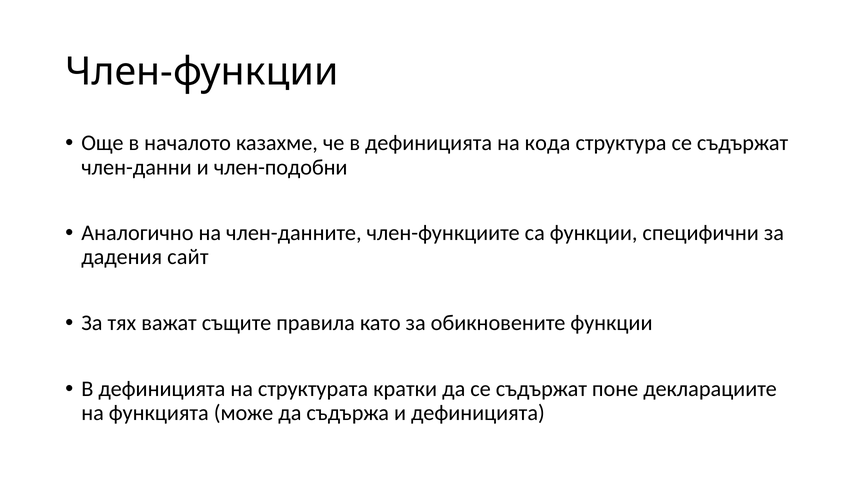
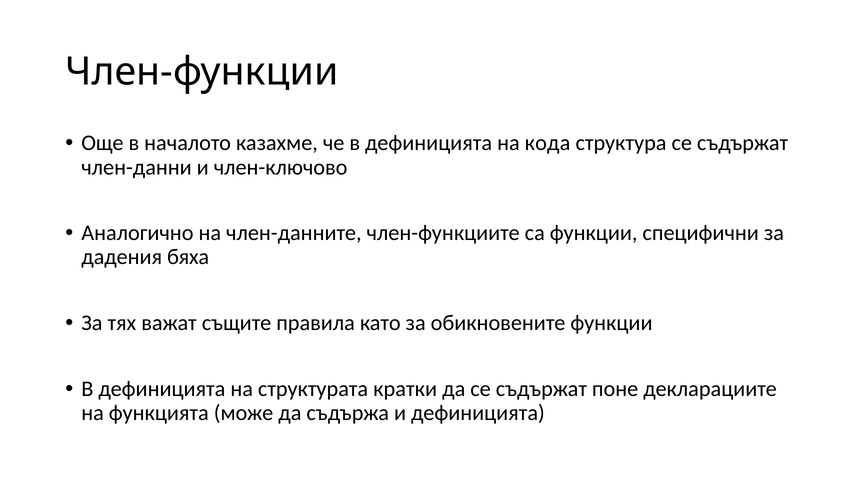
член-подобни: член-подобни -> член-ключово
сайт: сайт -> бяха
